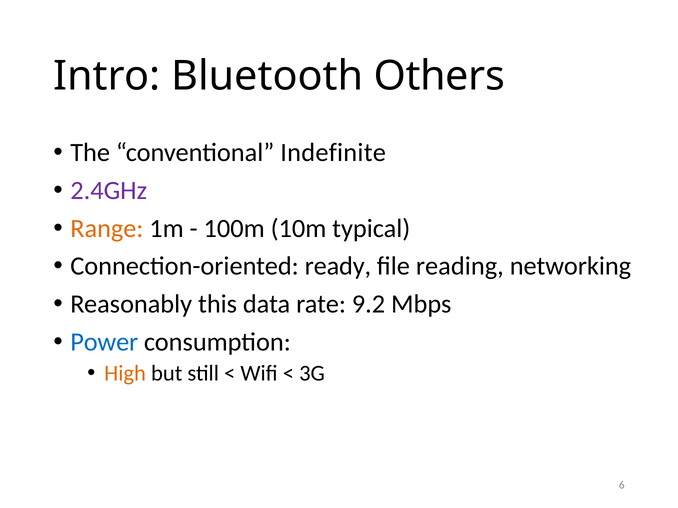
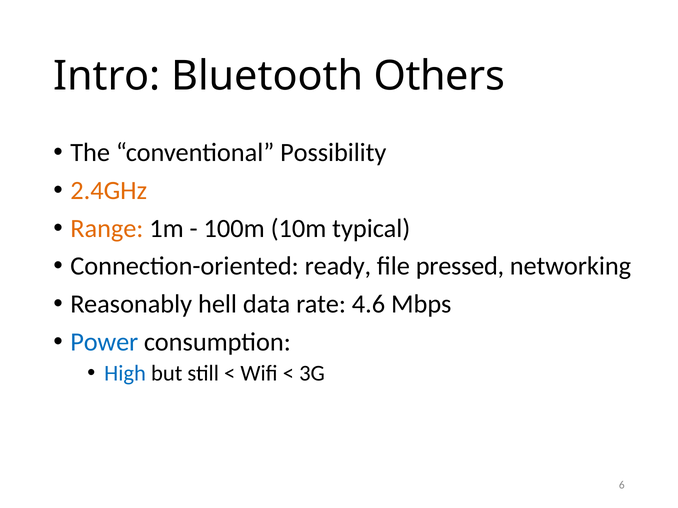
Indefinite: Indefinite -> Possibility
2.4GHz colour: purple -> orange
reading: reading -> pressed
this: this -> hell
9.2: 9.2 -> 4.6
High colour: orange -> blue
